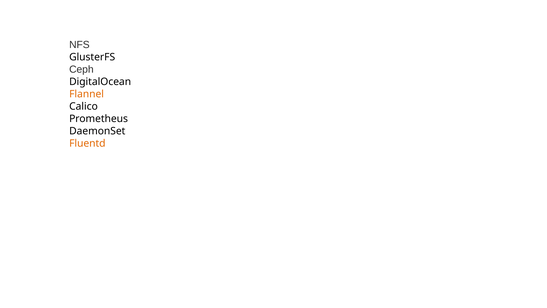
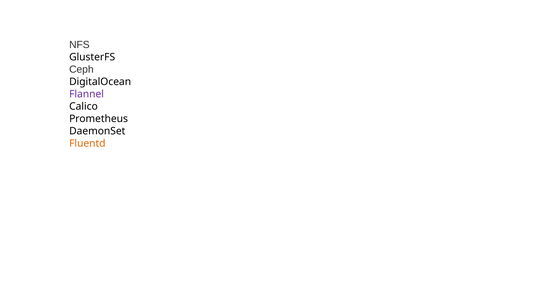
Flannel colour: orange -> purple
